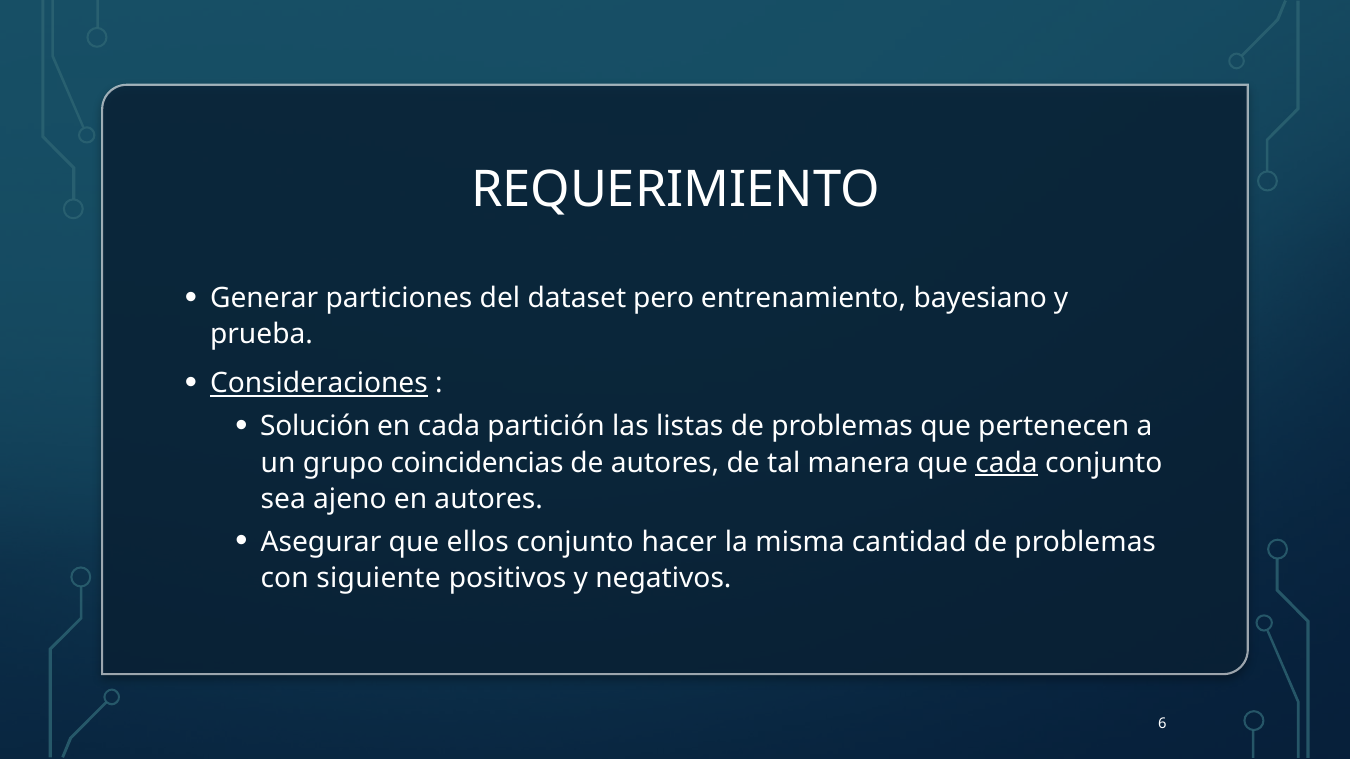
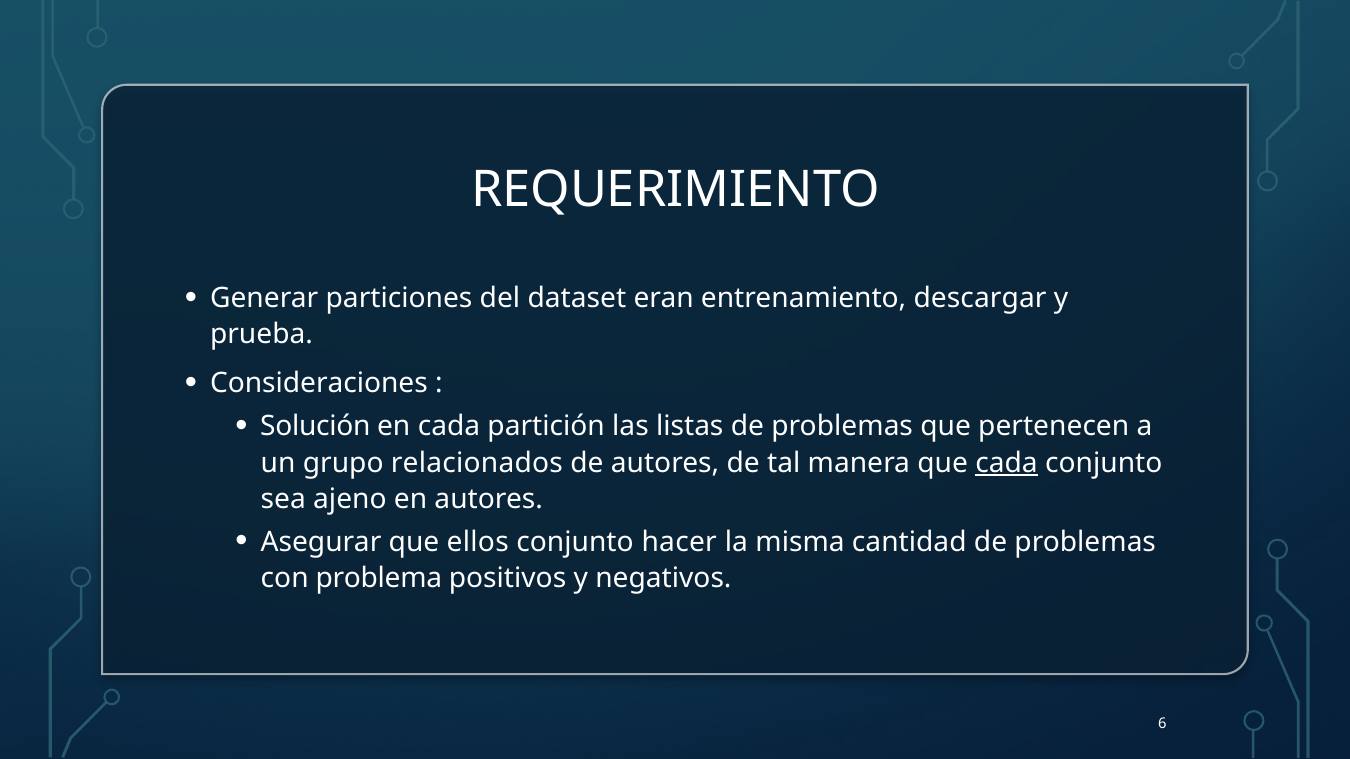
pero: pero -> eran
bayesiano: bayesiano -> descargar
Consideraciones underline: present -> none
coincidencias: coincidencias -> relacionados
siguiente: siguiente -> problema
